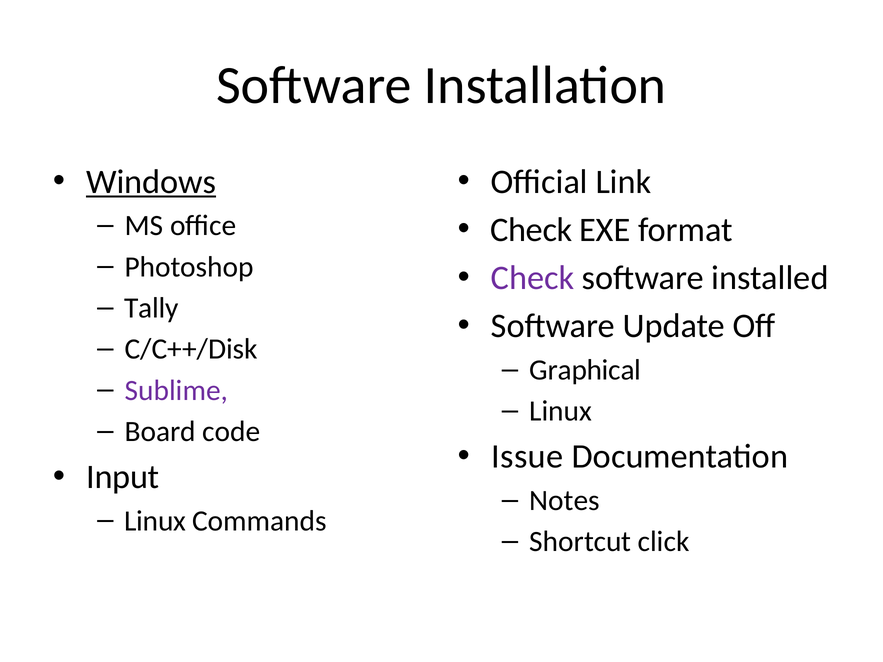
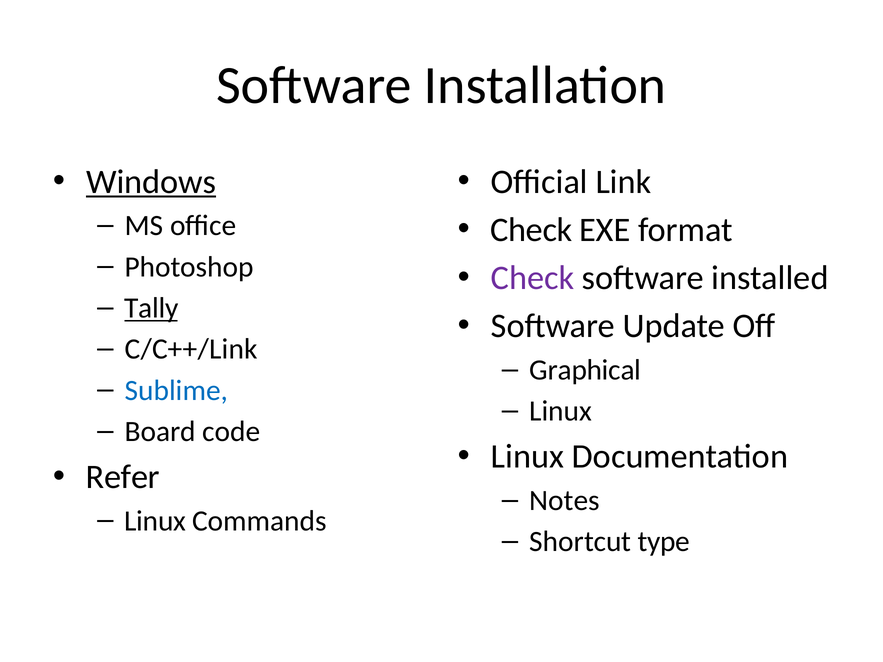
Tally underline: none -> present
C/C++/Disk: C/C++/Disk -> C/C++/Link
Sublime colour: purple -> blue
Issue at (527, 457): Issue -> Linux
Input: Input -> Refer
click: click -> type
